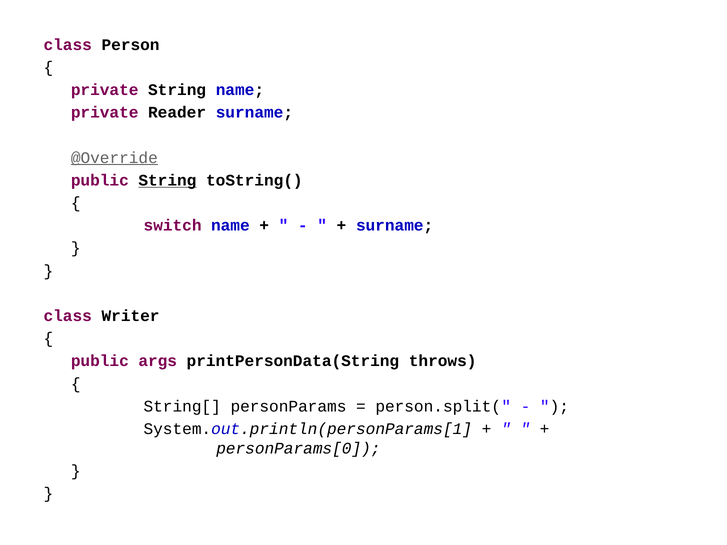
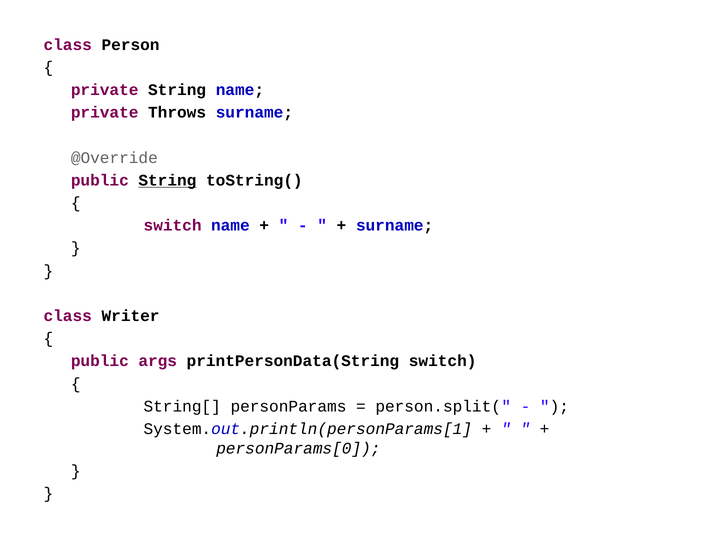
Reader: Reader -> Throws
@Override underline: present -> none
printPersonData(String throws: throws -> switch
